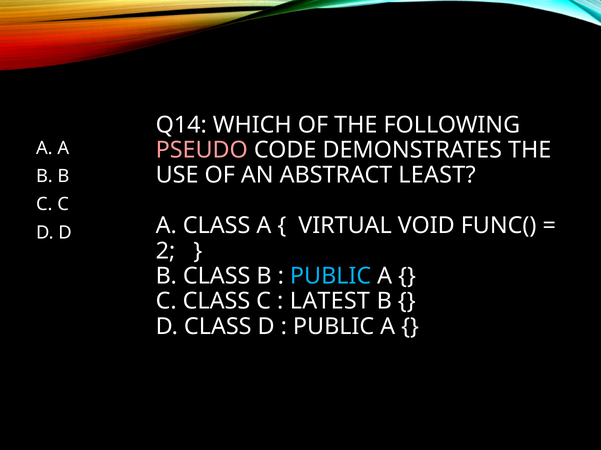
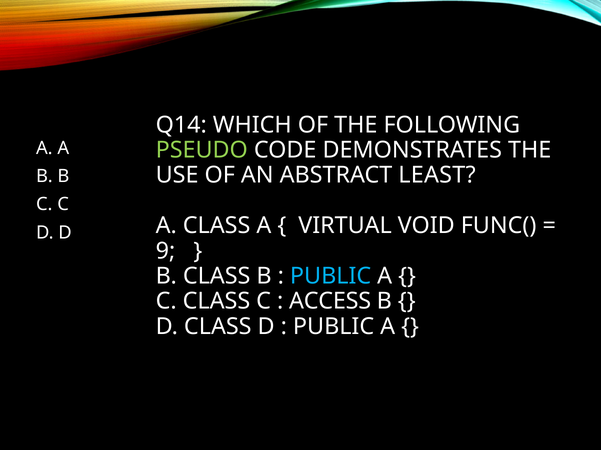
PSEUDO colour: pink -> light green
2: 2 -> 9
LATEST: LATEST -> ACCESS
